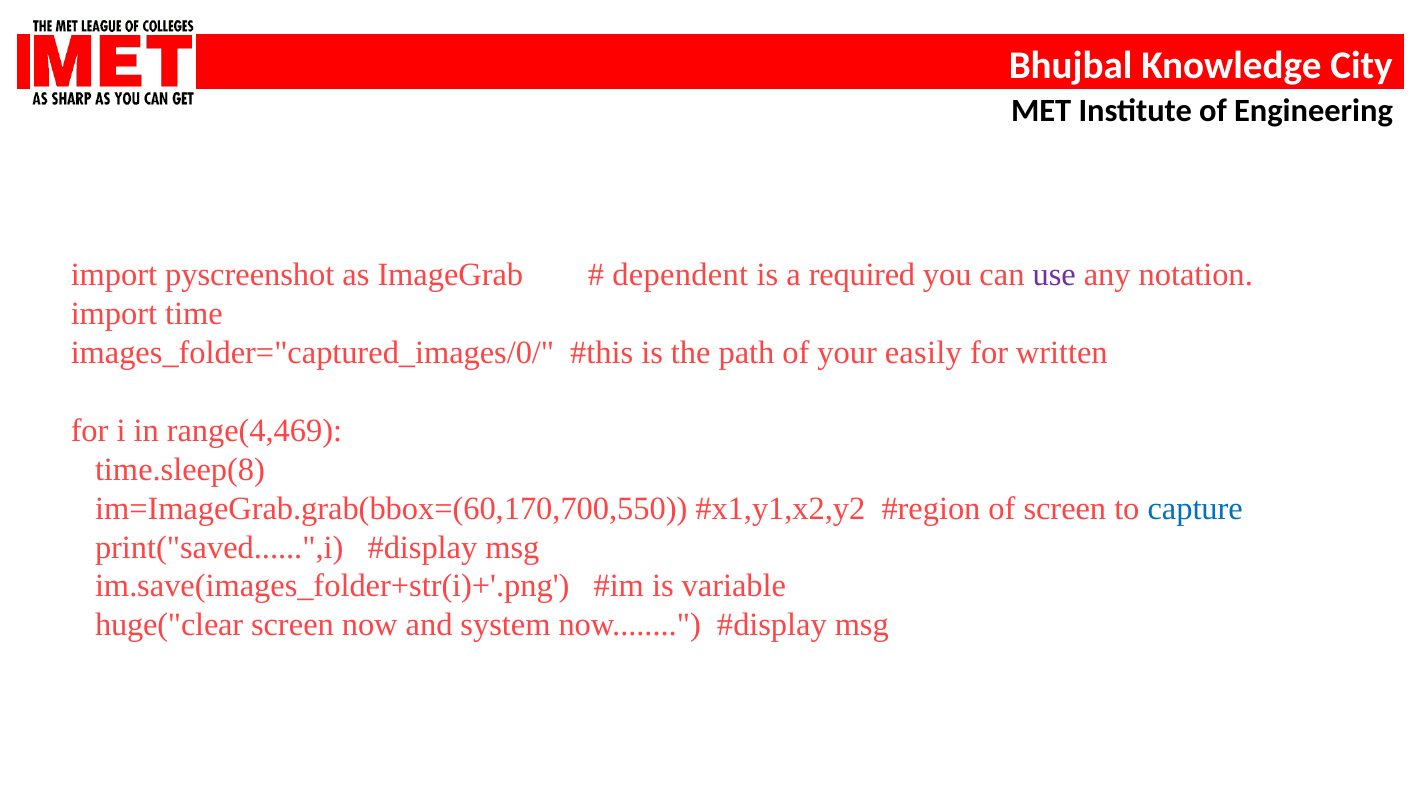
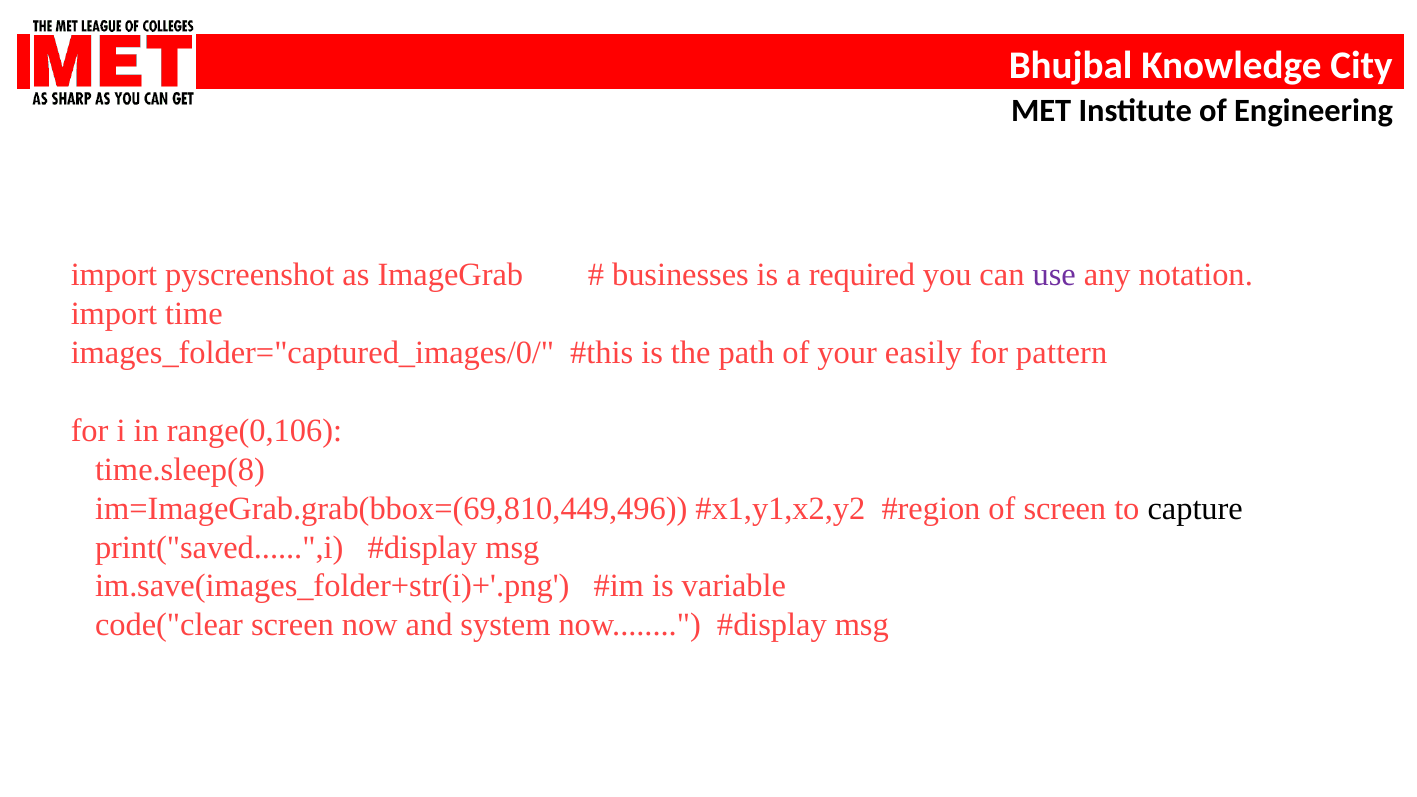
dependent: dependent -> businesses
written: written -> pattern
range(4,469: range(4,469 -> range(0,106
im=ImageGrab.grab(bbox=(60,170,700,550: im=ImageGrab.grab(bbox=(60,170,700,550 -> im=ImageGrab.grab(bbox=(69,810,449,496
capture colour: blue -> black
huge("clear: huge("clear -> code("clear
